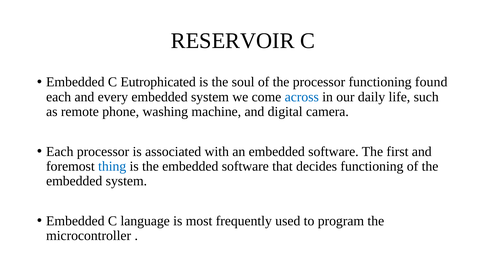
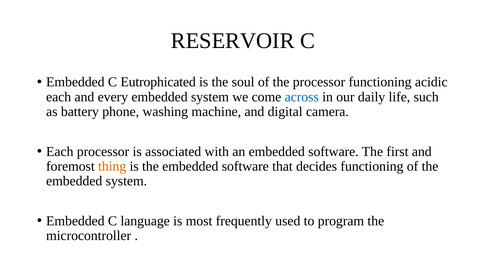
found: found -> acidic
remote: remote -> battery
thing colour: blue -> orange
